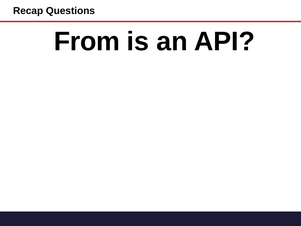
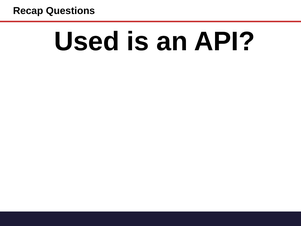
From: From -> Used
